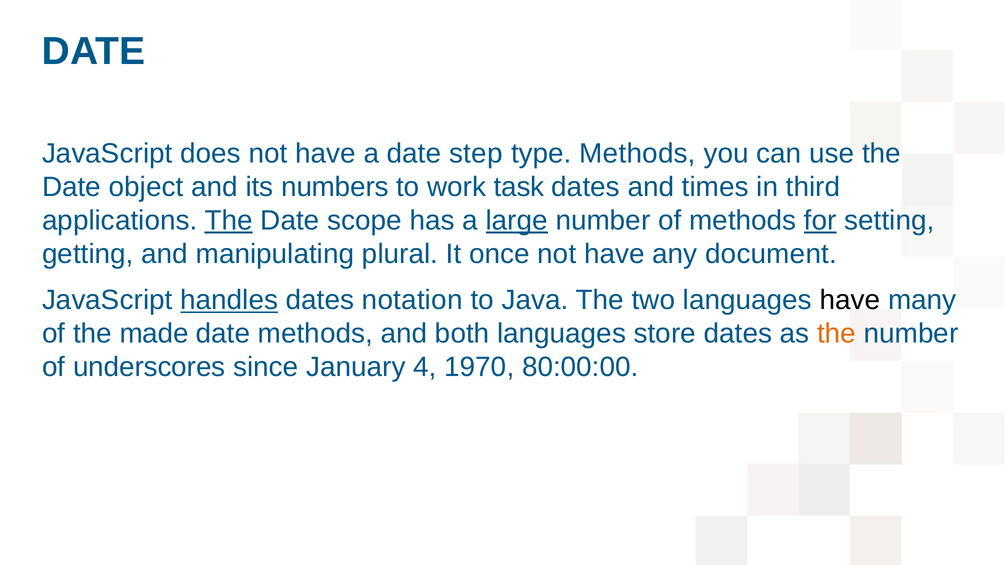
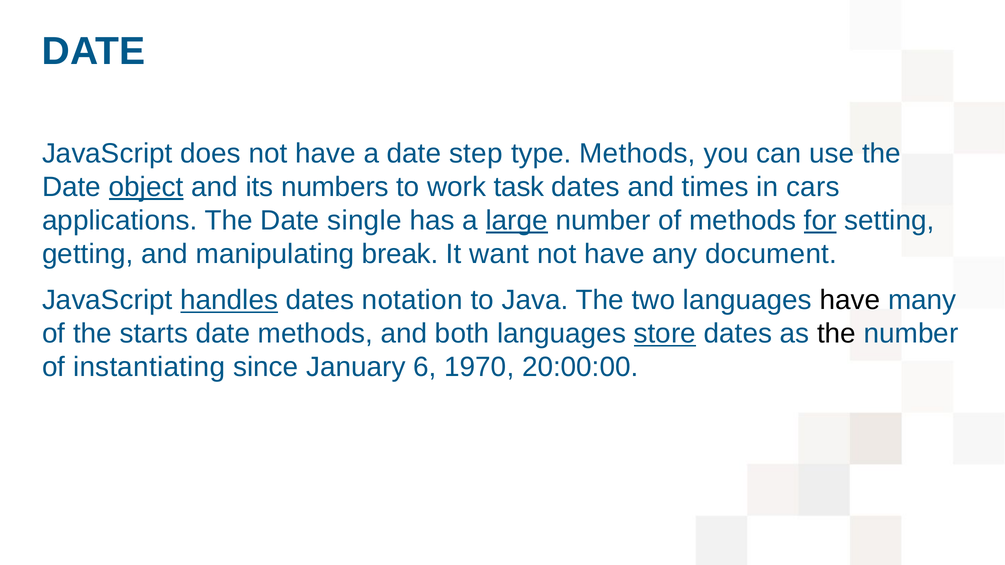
object underline: none -> present
third: third -> cars
The at (229, 221) underline: present -> none
scope: scope -> single
plural: plural -> break
once: once -> want
made: made -> starts
store underline: none -> present
the at (836, 334) colour: orange -> black
underscores: underscores -> instantiating
4: 4 -> 6
80:00:00: 80:00:00 -> 20:00:00
